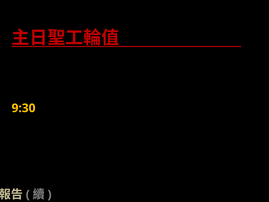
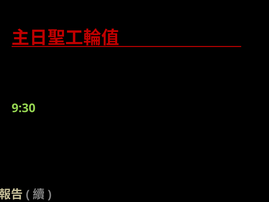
9:30 colour: yellow -> light green
